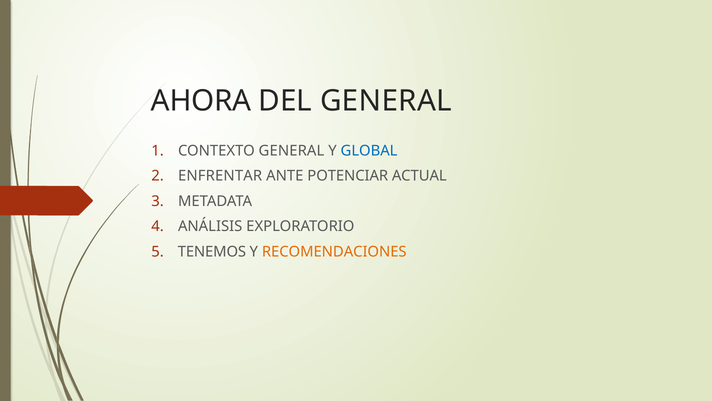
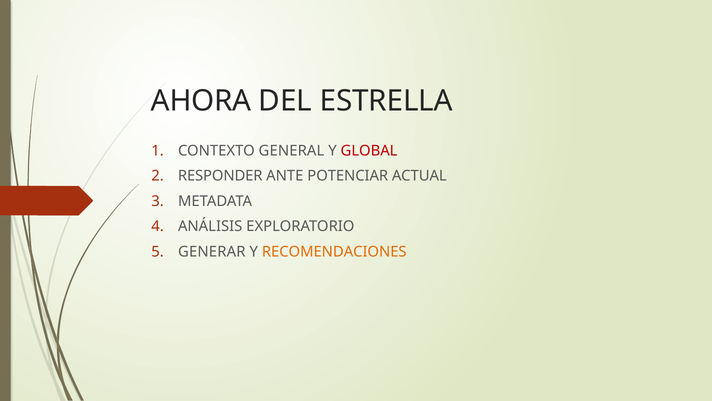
DEL GENERAL: GENERAL -> ESTRELLA
GLOBAL colour: blue -> red
ENFRENTAR: ENFRENTAR -> RESPONDER
TENEMOS: TENEMOS -> GENERAR
